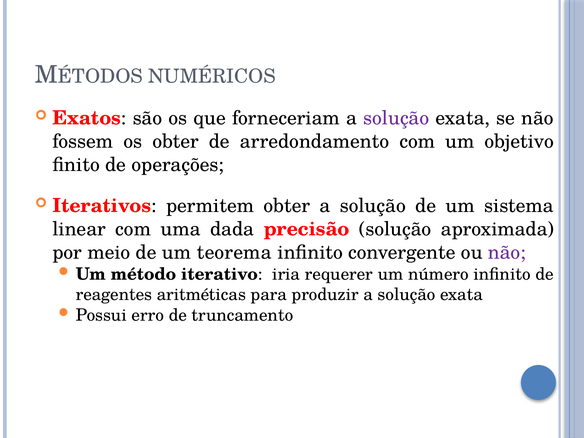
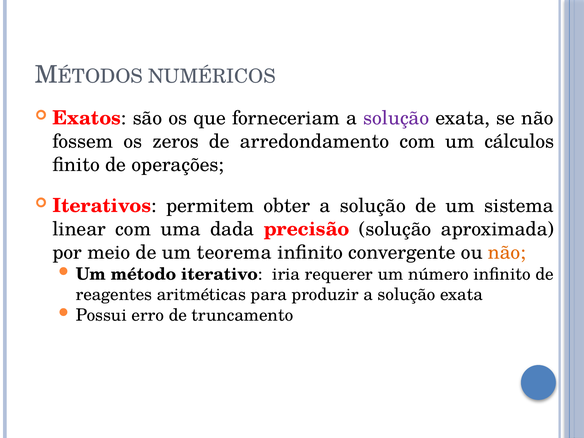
os obter: obter -> zeros
objetivo: objetivo -> cálculos
não at (507, 252) colour: purple -> orange
